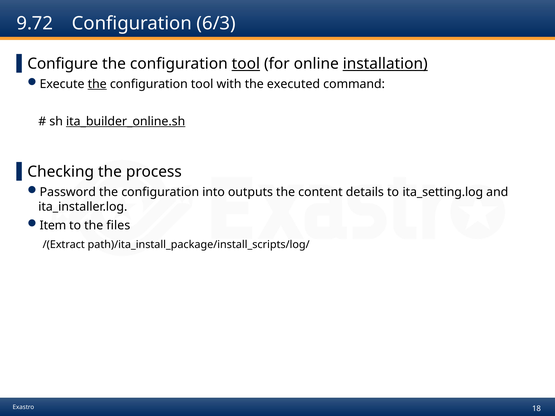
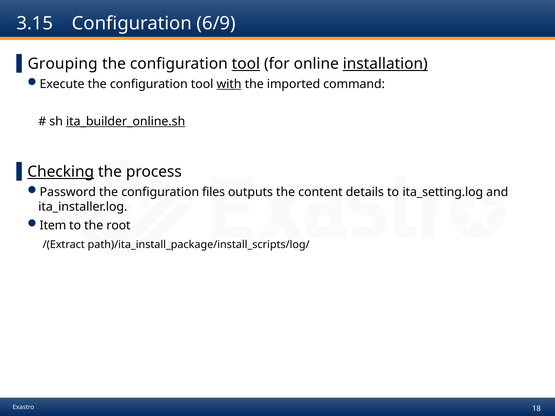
9.72: 9.72 -> 3.15
6/3: 6/3 -> 6/9
Configure: Configure -> Grouping
the at (97, 84) underline: present -> none
with underline: none -> present
executed: executed -> imported
Checking underline: none -> present
into: into -> files
files: files -> root
